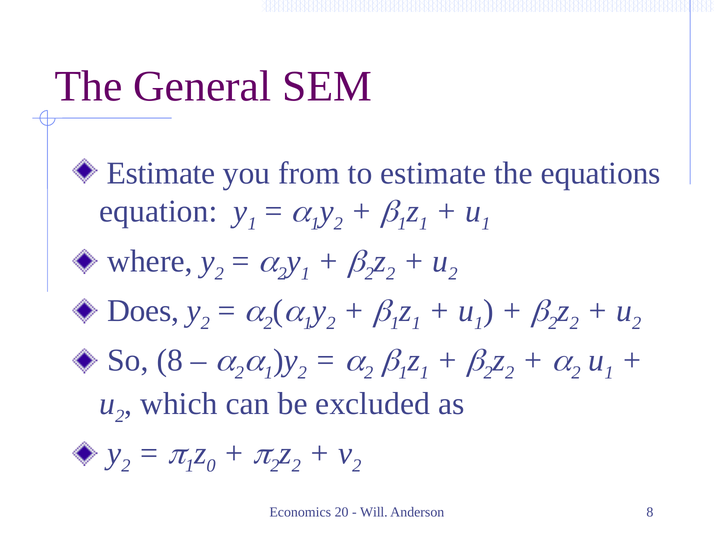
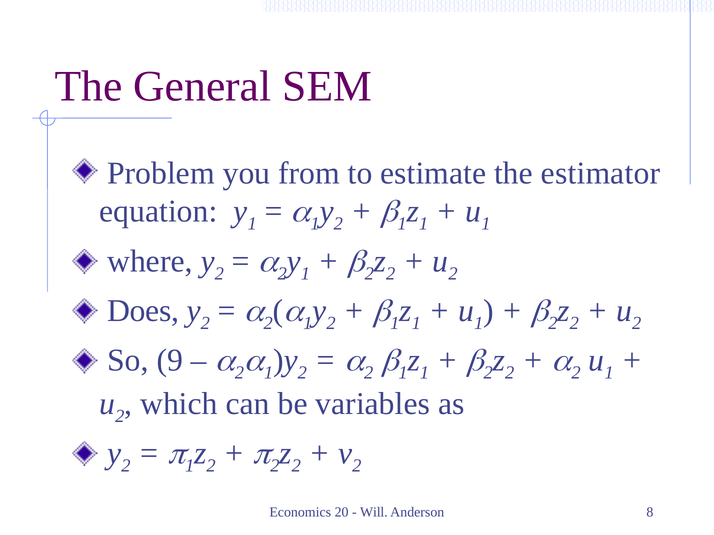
Estimate at (161, 174): Estimate -> Problem
equations: equations -> estimator
So 8: 8 -> 9
excluded: excluded -> variables
0 at (211, 466): 0 -> 2
